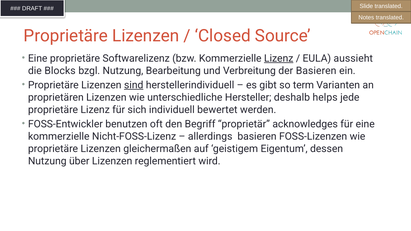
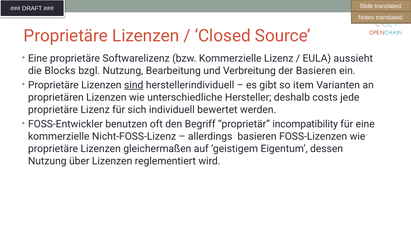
Lizenz at (279, 58) underline: present -> none
term: term -> item
helps: helps -> costs
acknowledges: acknowledges -> incompatibility
